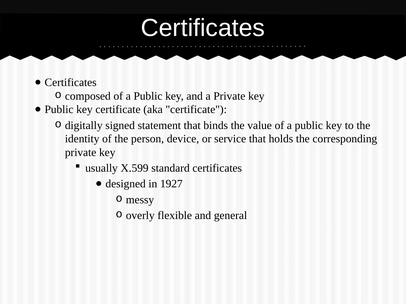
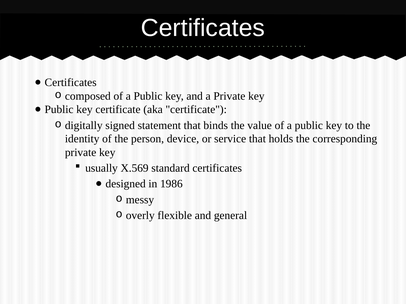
X.599: X.599 -> X.569
1927: 1927 -> 1986
